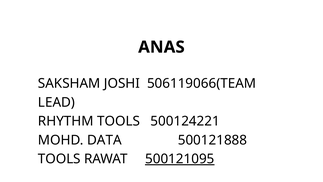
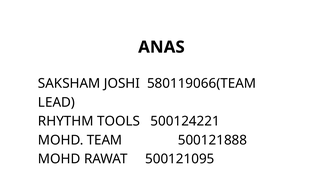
506119066(TEAM: 506119066(TEAM -> 580119066(TEAM
DATA: DATA -> TEAM
TOOLS at (59, 159): TOOLS -> MOHD
500121095 underline: present -> none
